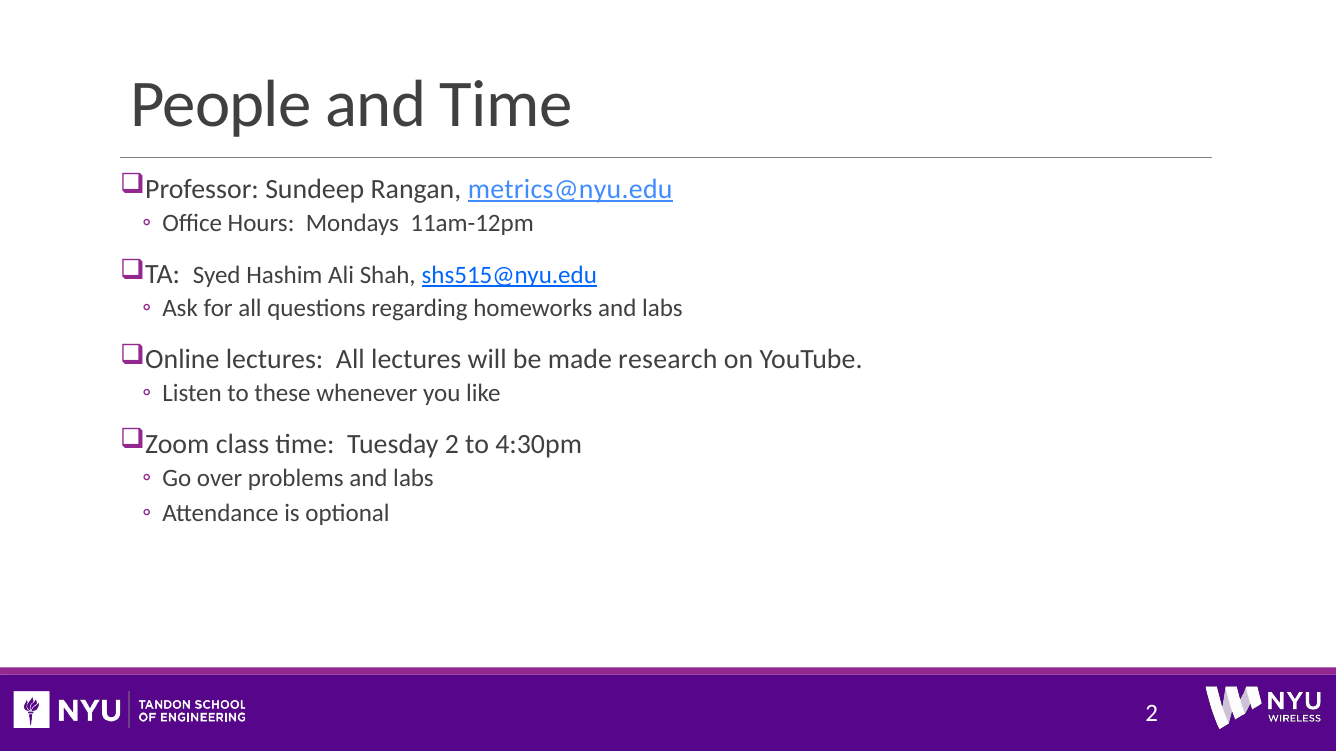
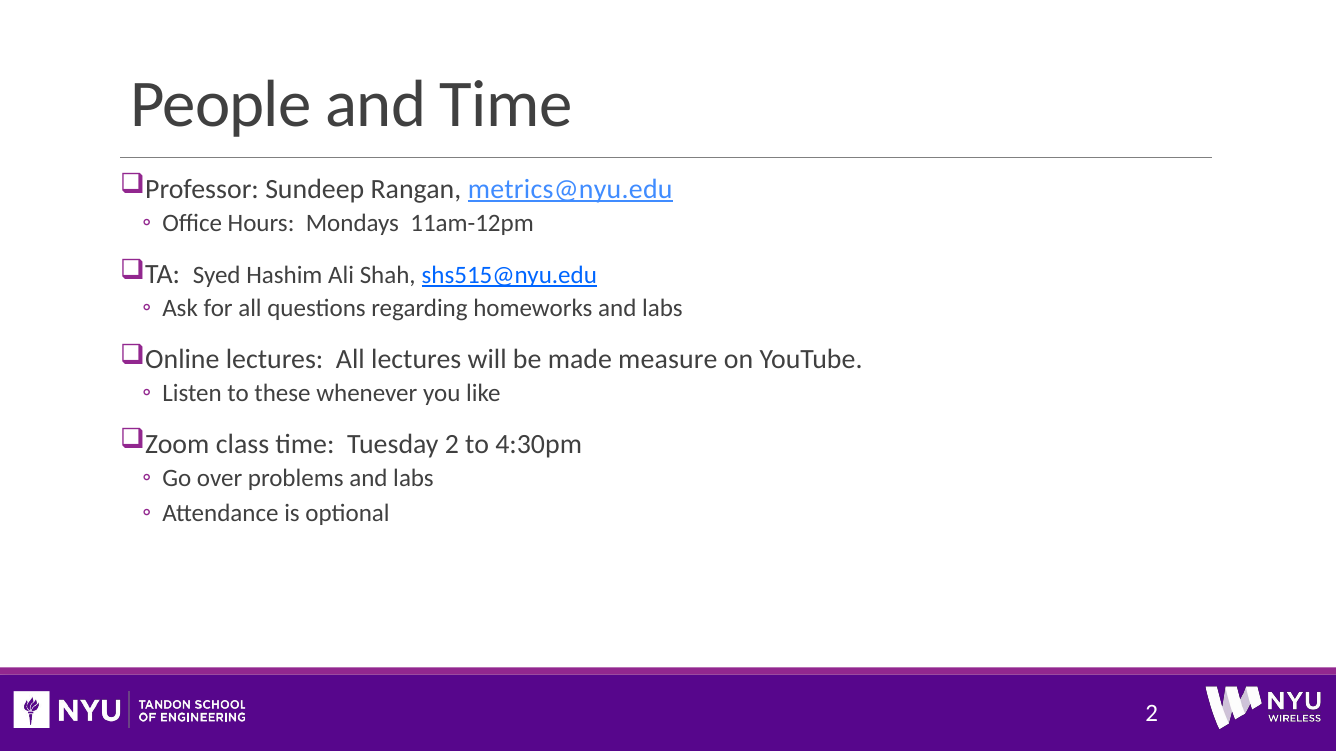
research: research -> measure
